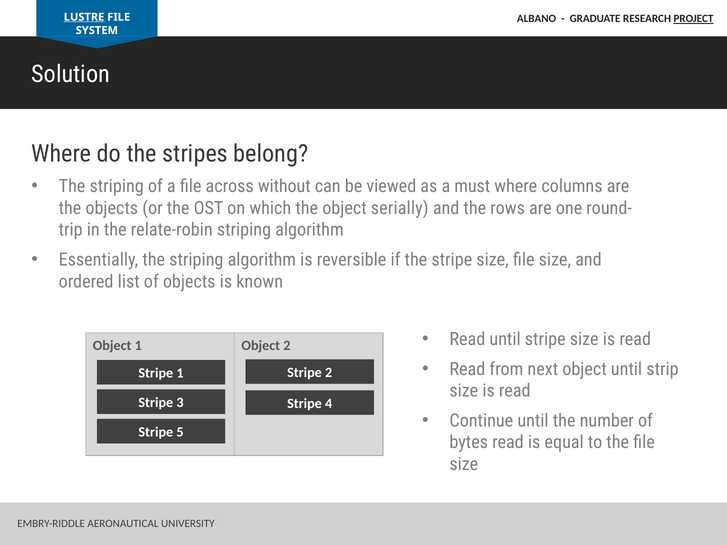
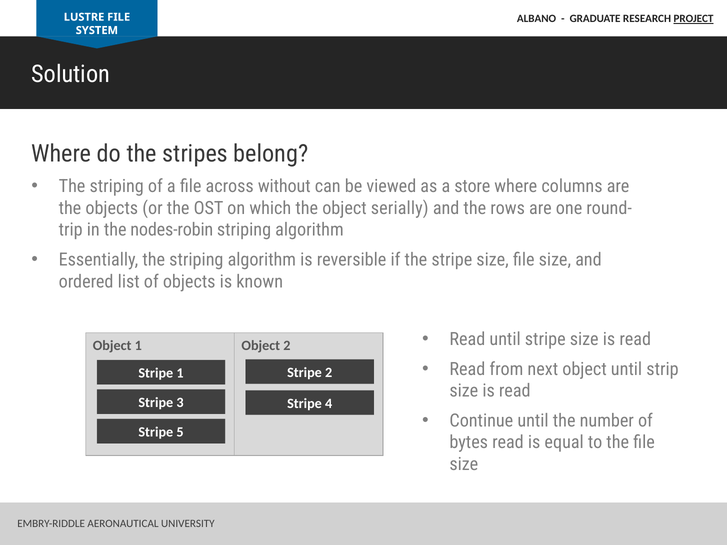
LUSTRE underline: present -> none
must: must -> store
relate-robin: relate-robin -> nodes-robin
